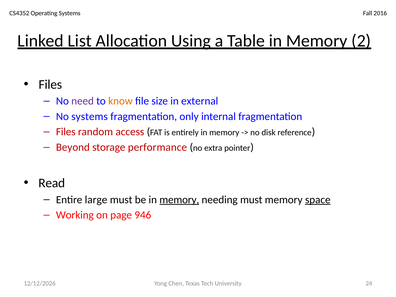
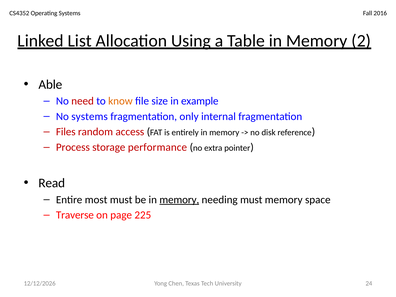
Files at (50, 84): Files -> Able
need colour: purple -> red
external: external -> example
Beyond: Beyond -> Process
large: large -> most
space underline: present -> none
Working: Working -> Traverse
946: 946 -> 225
